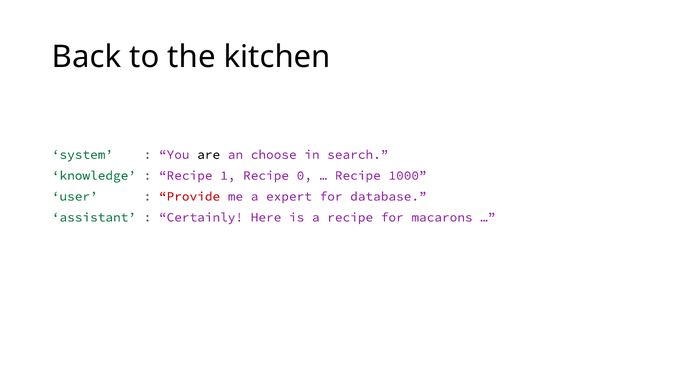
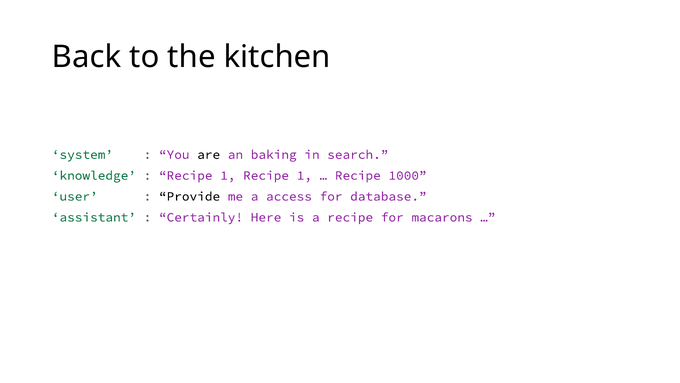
choose: choose -> baking
1 Recipe 0: 0 -> 1
Provide colour: red -> black
expert: expert -> access
